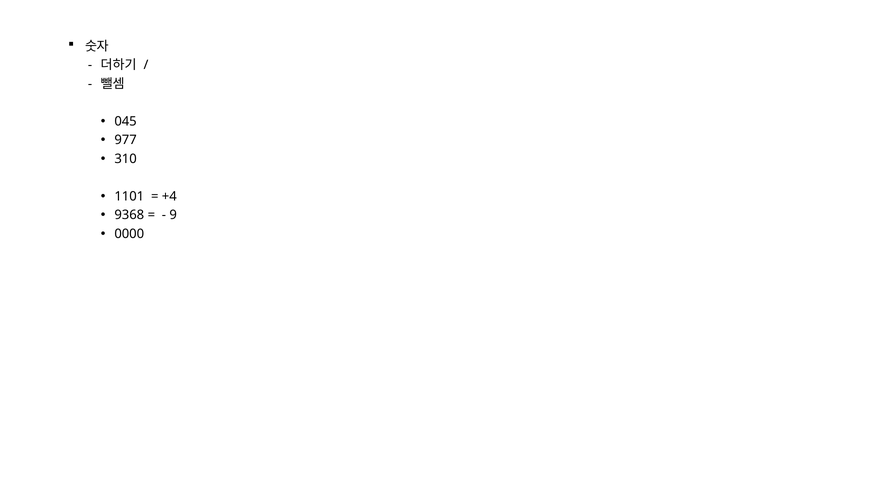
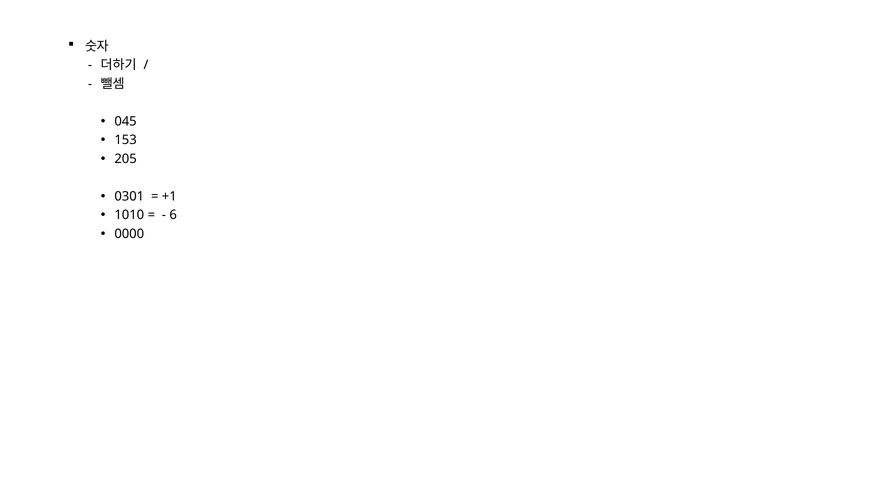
977: 977 -> 153
310: 310 -> 205
1101: 1101 -> 0301
+4: +4 -> +1
9368: 9368 -> 1010
9: 9 -> 6
